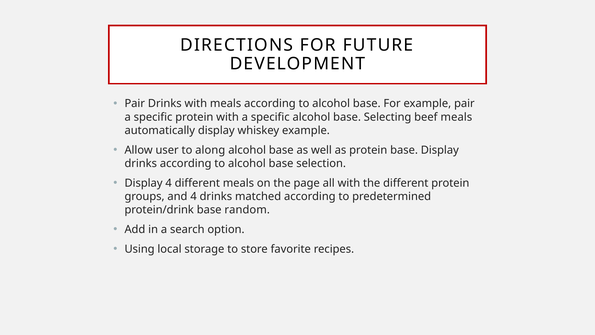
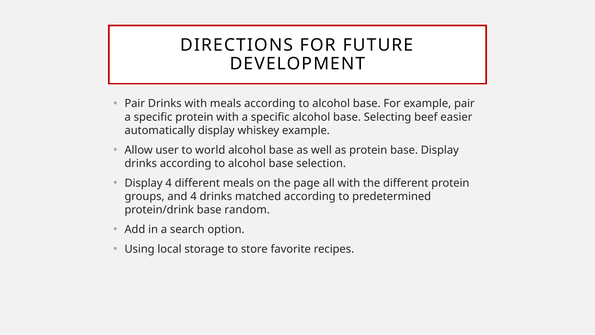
beef meals: meals -> easier
along: along -> world
